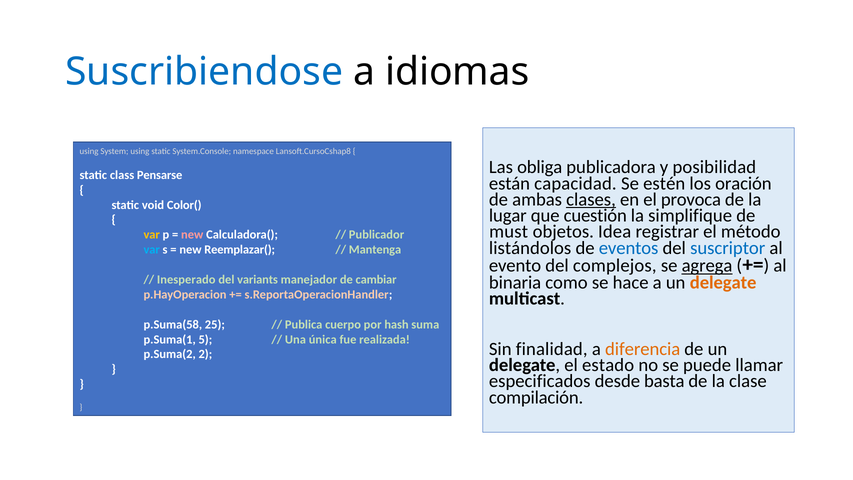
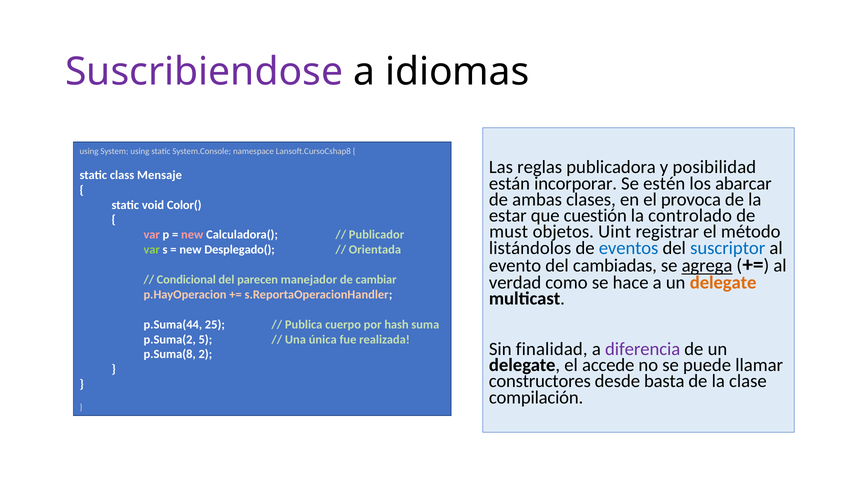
Suscribiendose colour: blue -> purple
obliga: obliga -> reglas
Pensarse: Pensarse -> Mensaje
capacidad: capacidad -> incorporar
oración: oración -> abarcar
clases underline: present -> none
lugar: lugar -> estar
simplifique: simplifique -> controlado
Idea: Idea -> Uint
var at (152, 235) colour: yellow -> pink
var at (152, 250) colour: light blue -> light green
Reemplazar(: Reemplazar( -> Desplegado(
Mantenga: Mantenga -> Orientada
complejos: complejos -> cambiadas
Inesperado: Inesperado -> Condicional
variants: variants -> parecen
binaria: binaria -> verdad
p.Suma(58: p.Suma(58 -> p.Suma(44
p.Suma(1: p.Suma(1 -> p.Suma(2
diferencia colour: orange -> purple
p.Suma(2: p.Suma(2 -> p.Suma(8
estado: estado -> accede
especificados: especificados -> constructores
